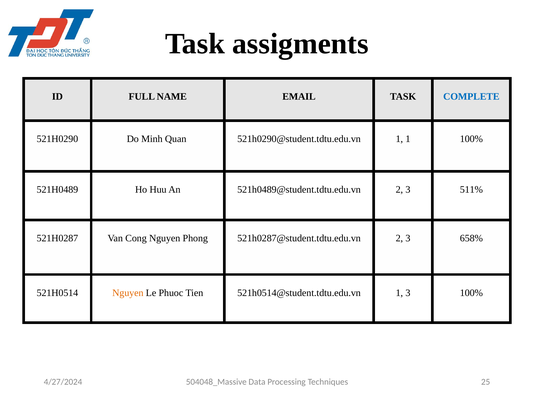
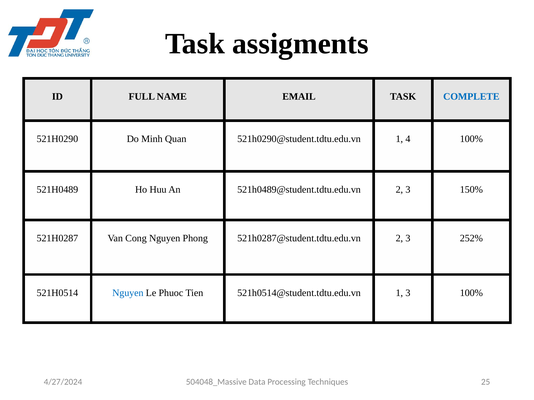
1 1: 1 -> 4
511%: 511% -> 150%
658%: 658% -> 252%
Nguyen at (128, 293) colour: orange -> blue
